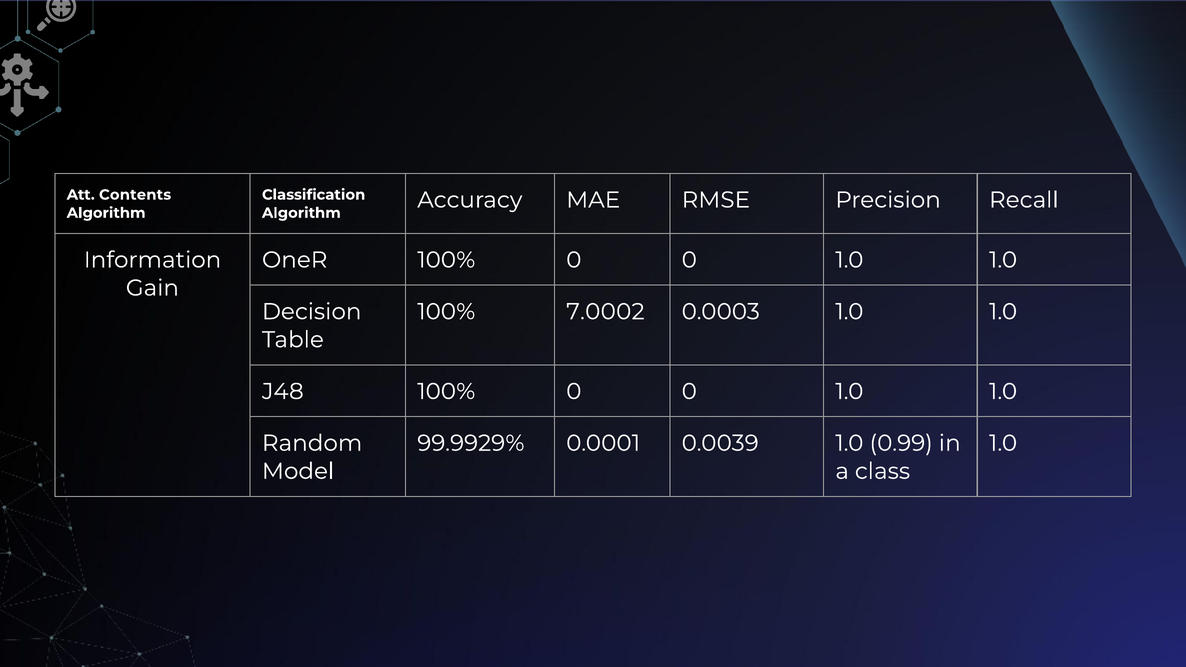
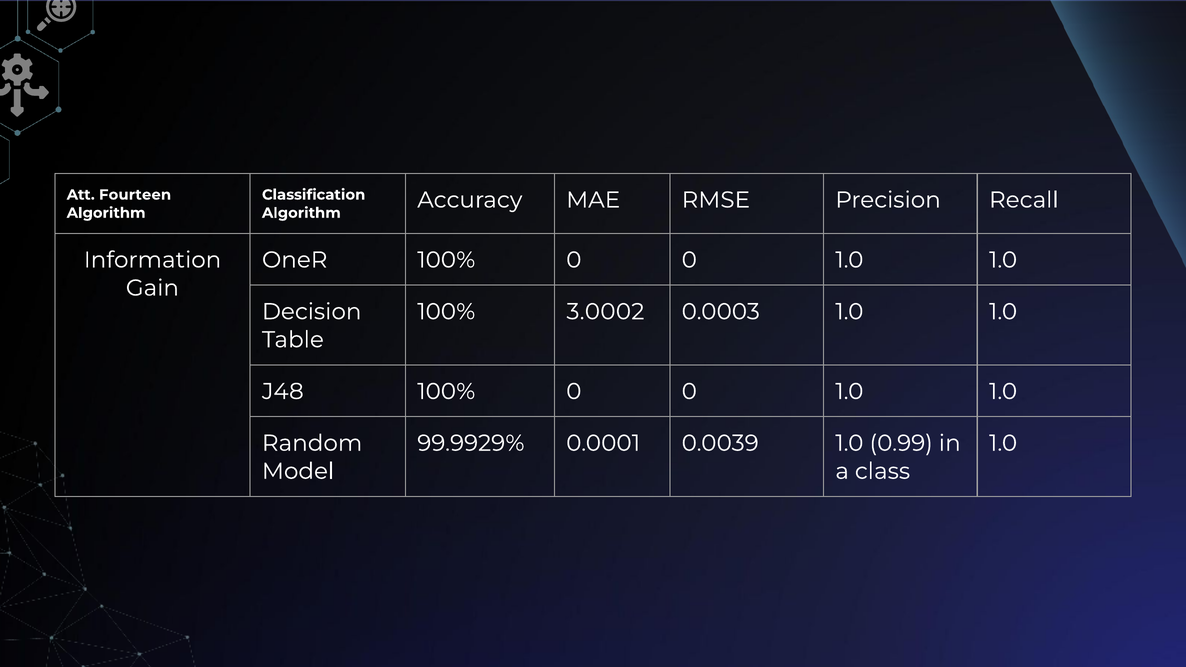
Contents: Contents -> Fourteen
7.0002: 7.0002 -> 3.0002
